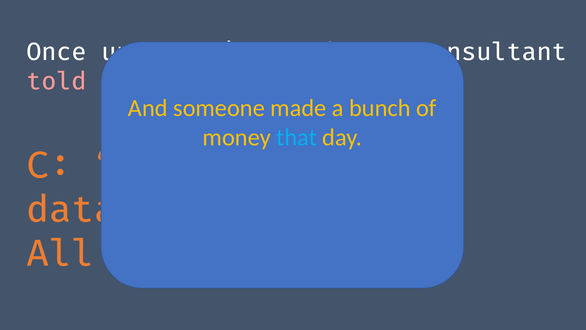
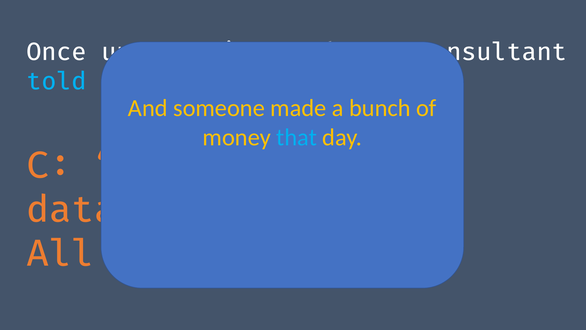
told colour: pink -> light blue
